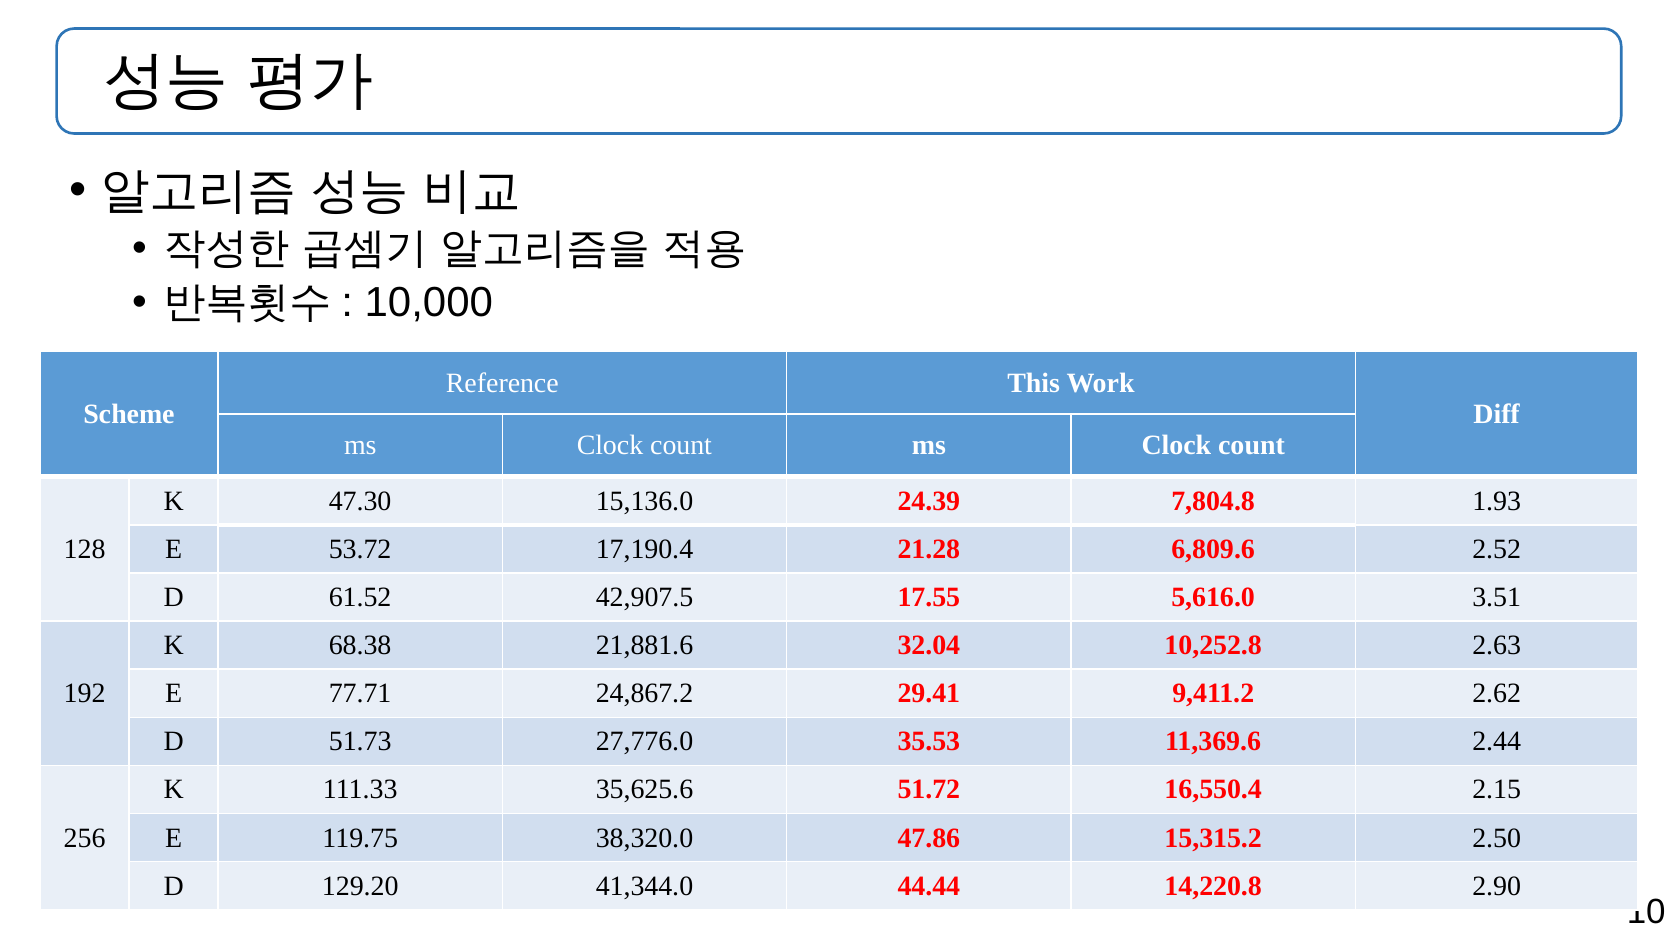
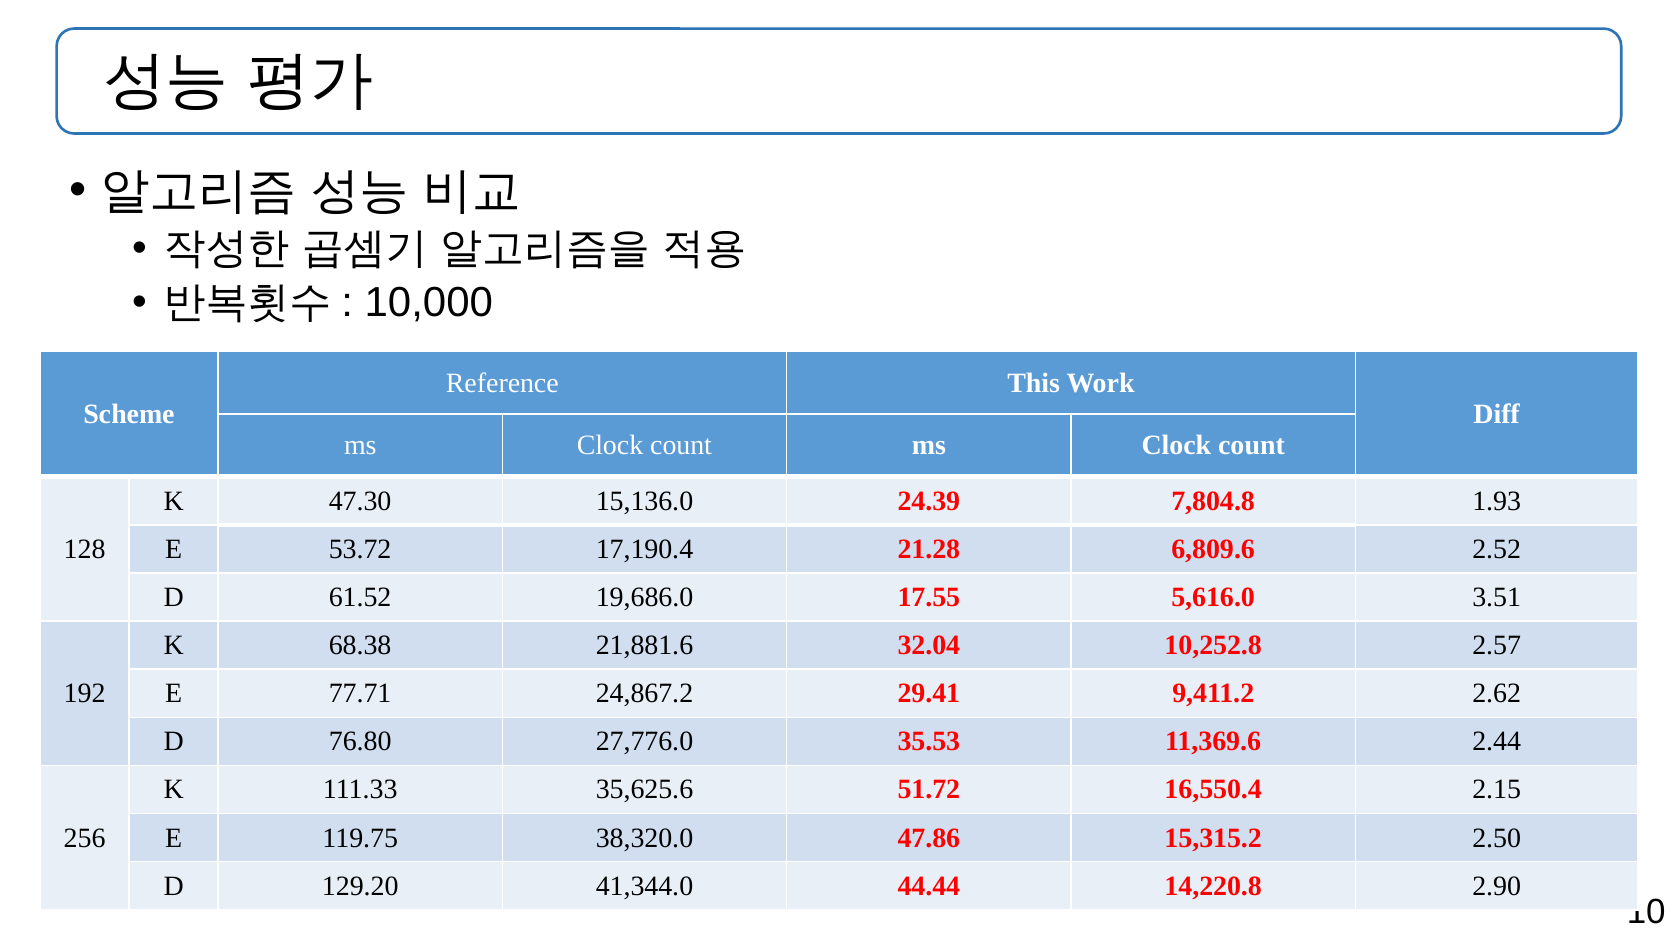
42,907.5: 42,907.5 -> 19,686.0
2.63: 2.63 -> 2.57
51.73: 51.73 -> 76.80
